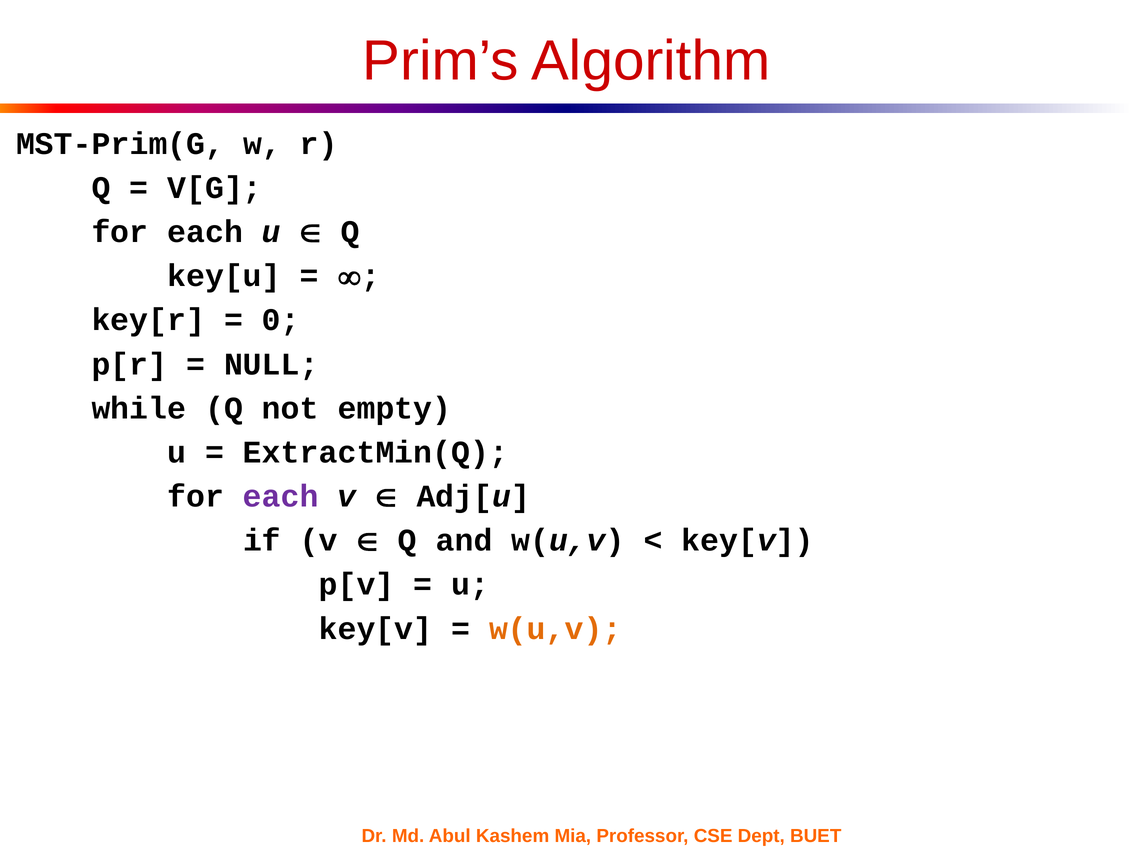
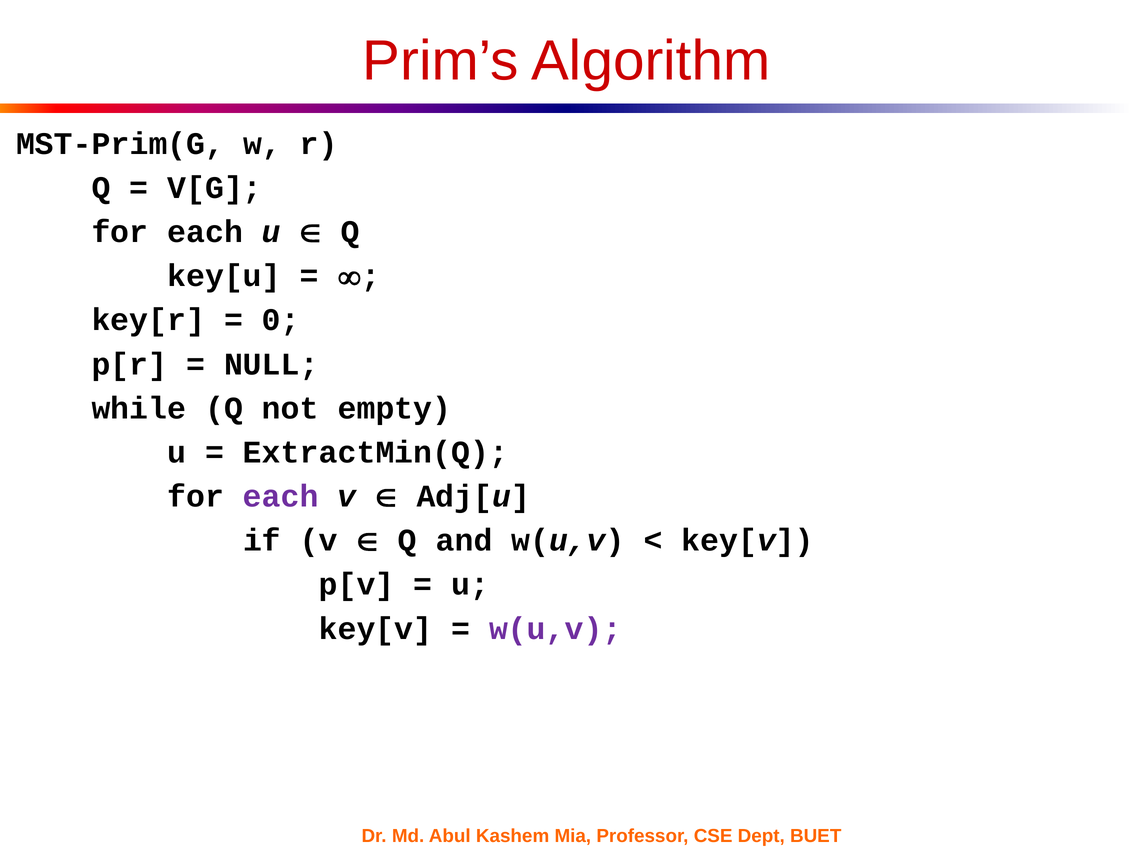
w(u,v at (555, 629) colour: orange -> purple
